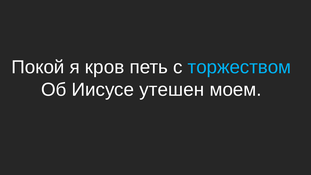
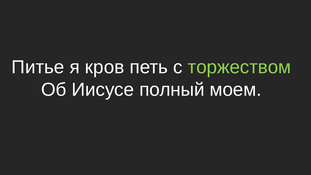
Покой: Покой -> Питье
торжеством colour: light blue -> light green
утешен: утешен -> полный
